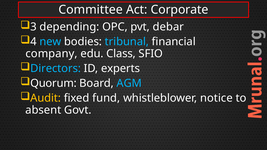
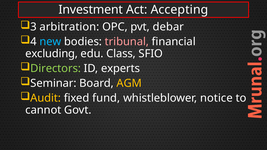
Committee: Committee -> Investment
Corporate: Corporate -> Accepting
depending: depending -> arbitration
tribunal colour: light blue -> pink
company: company -> excluding
Directors colour: light blue -> light green
Quorum: Quorum -> Seminar
AGM colour: light blue -> yellow
absent: absent -> cannot
